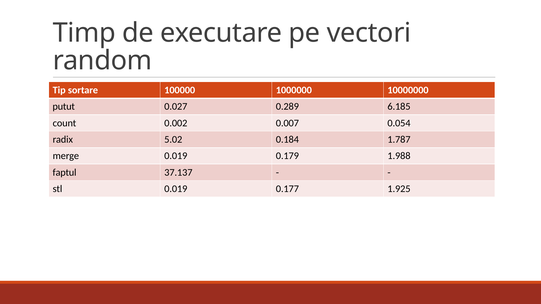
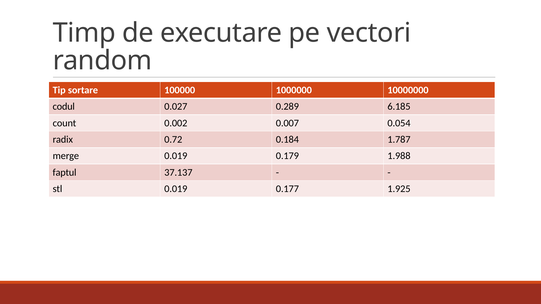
putut: putut -> codul
5.02: 5.02 -> 0.72
